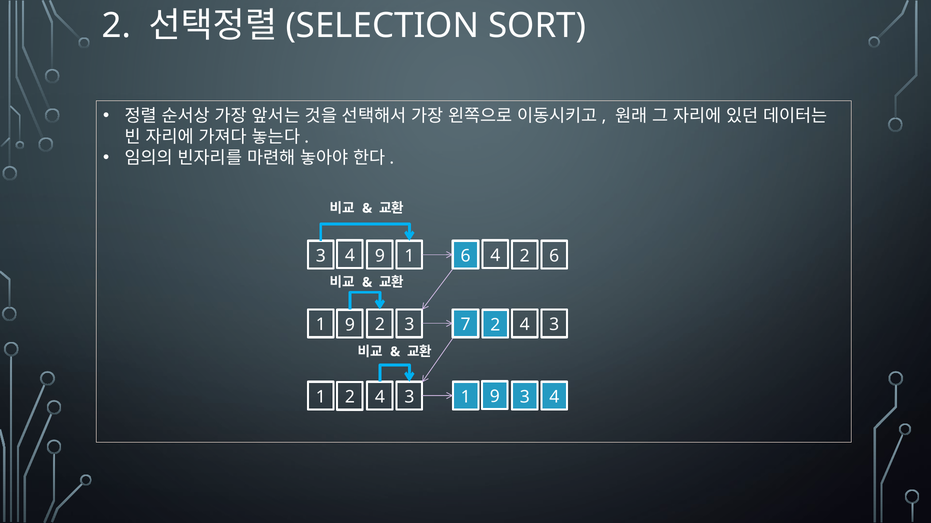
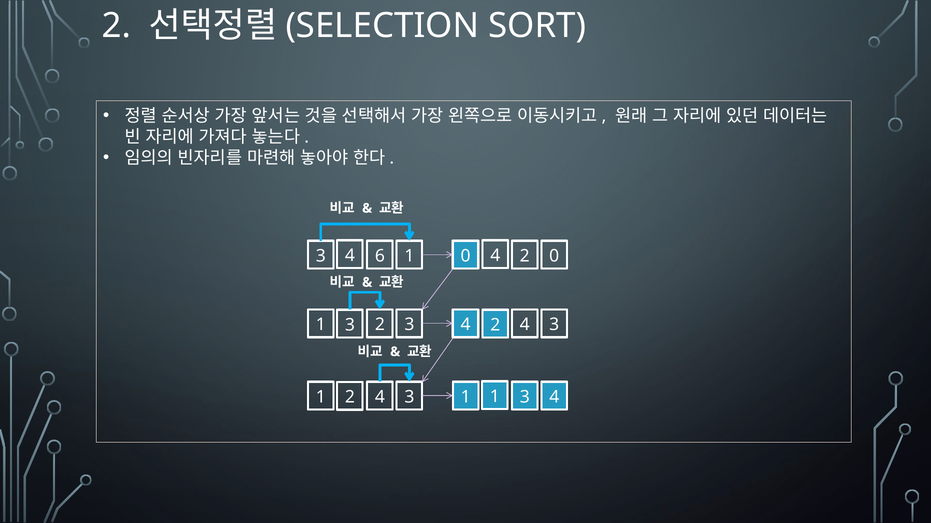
4 9: 9 -> 6
1 6: 6 -> 0
2 6: 6 -> 0
9 at (350, 325): 9 -> 3
2 3 7: 7 -> 4
3 1 9: 9 -> 1
